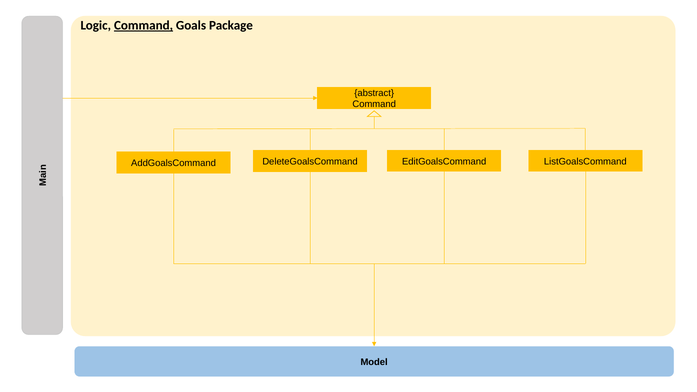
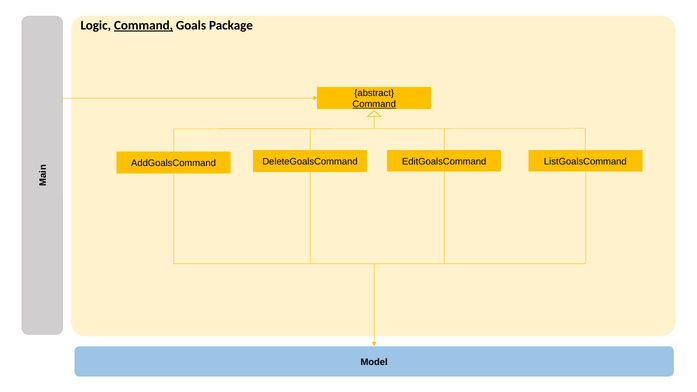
Command at (374, 104) underline: none -> present
